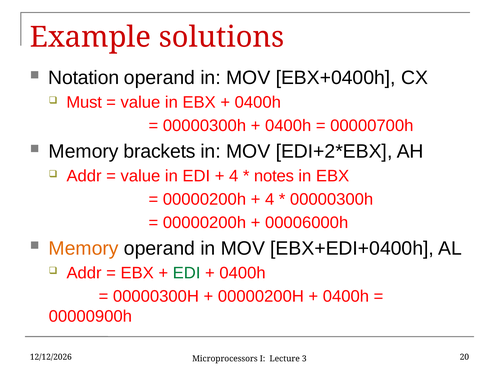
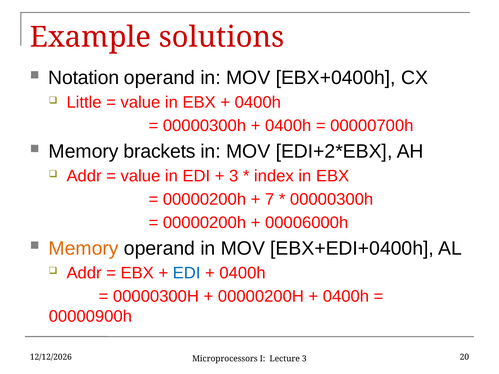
Must: Must -> Little
4 at (234, 176): 4 -> 3
notes: notes -> index
4 at (270, 200): 4 -> 7
EDI at (187, 273) colour: green -> blue
